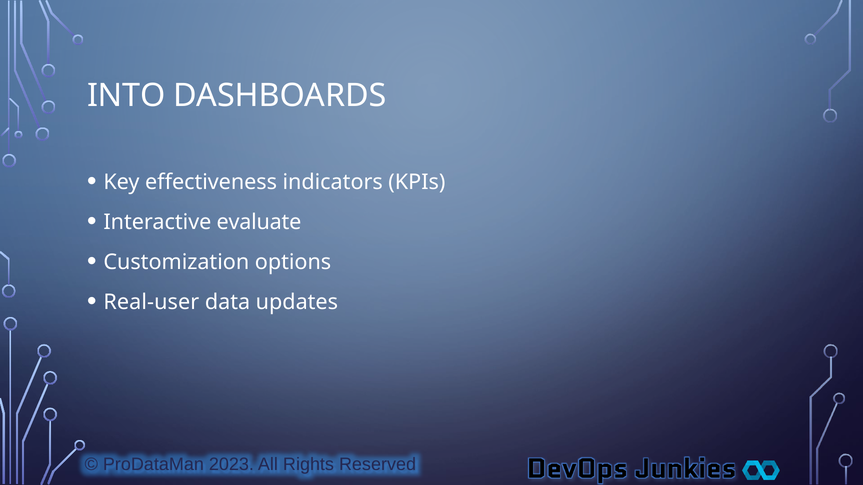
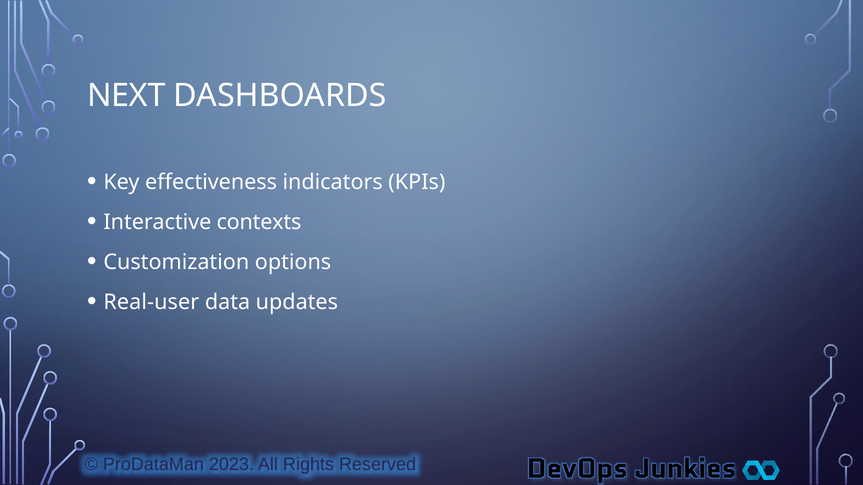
INTO: INTO -> NEXT
evaluate: evaluate -> contexts
